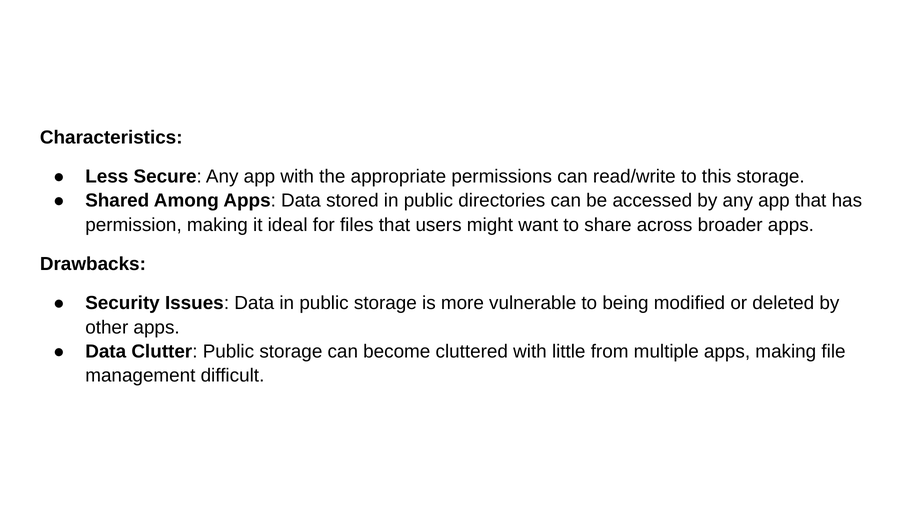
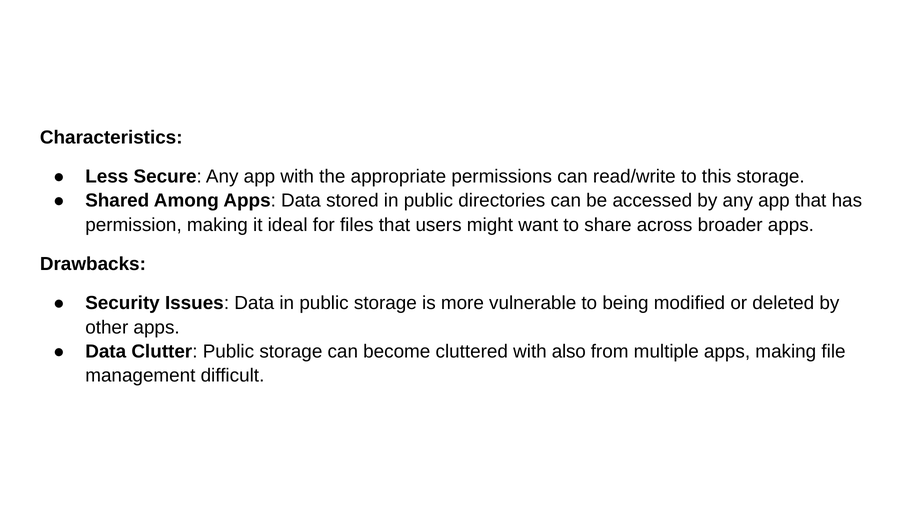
little: little -> also
